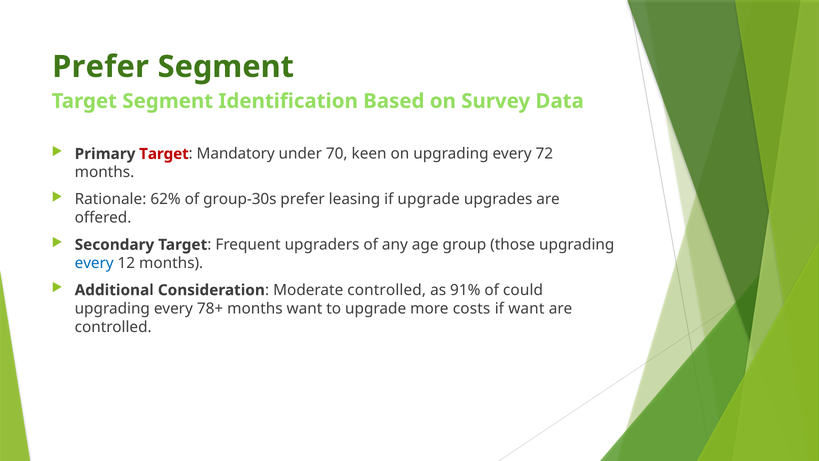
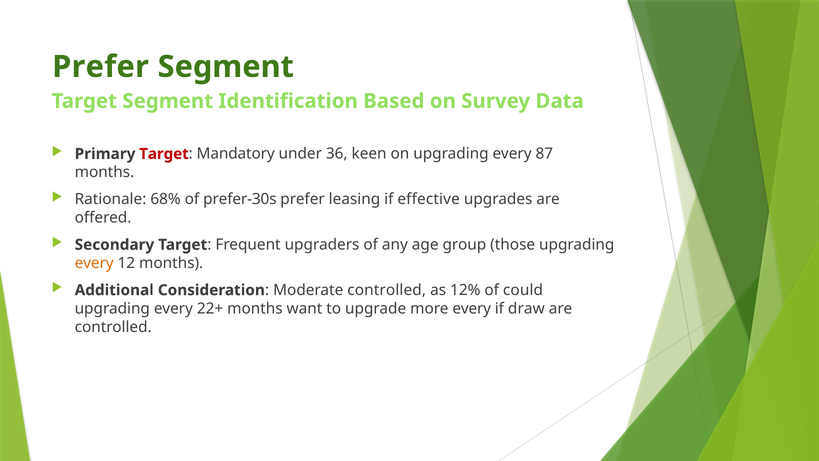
70: 70 -> 36
72: 72 -> 87
62%: 62% -> 68%
group-30s: group-30s -> prefer-30s
if upgrade: upgrade -> effective
every at (94, 263) colour: blue -> orange
91%: 91% -> 12%
78+: 78+ -> 22+
more costs: costs -> every
if want: want -> draw
